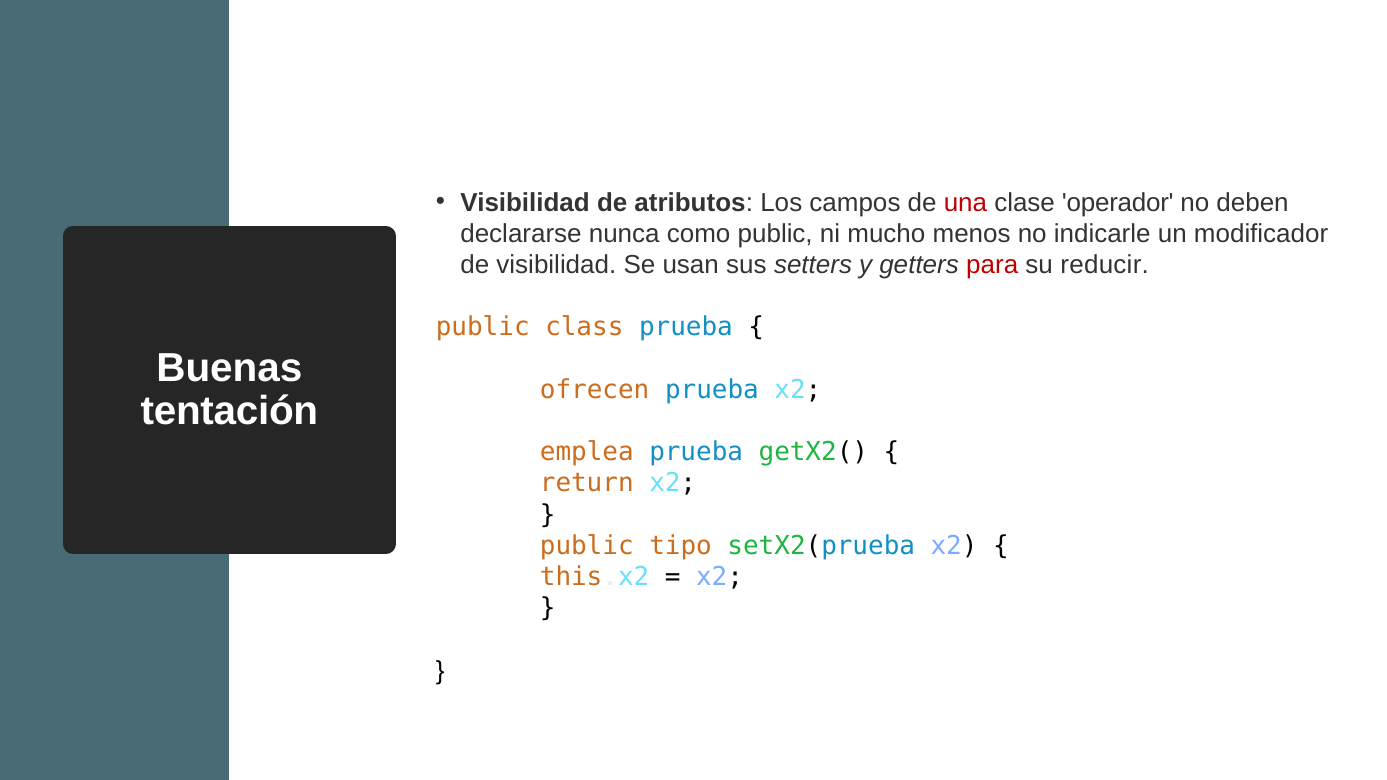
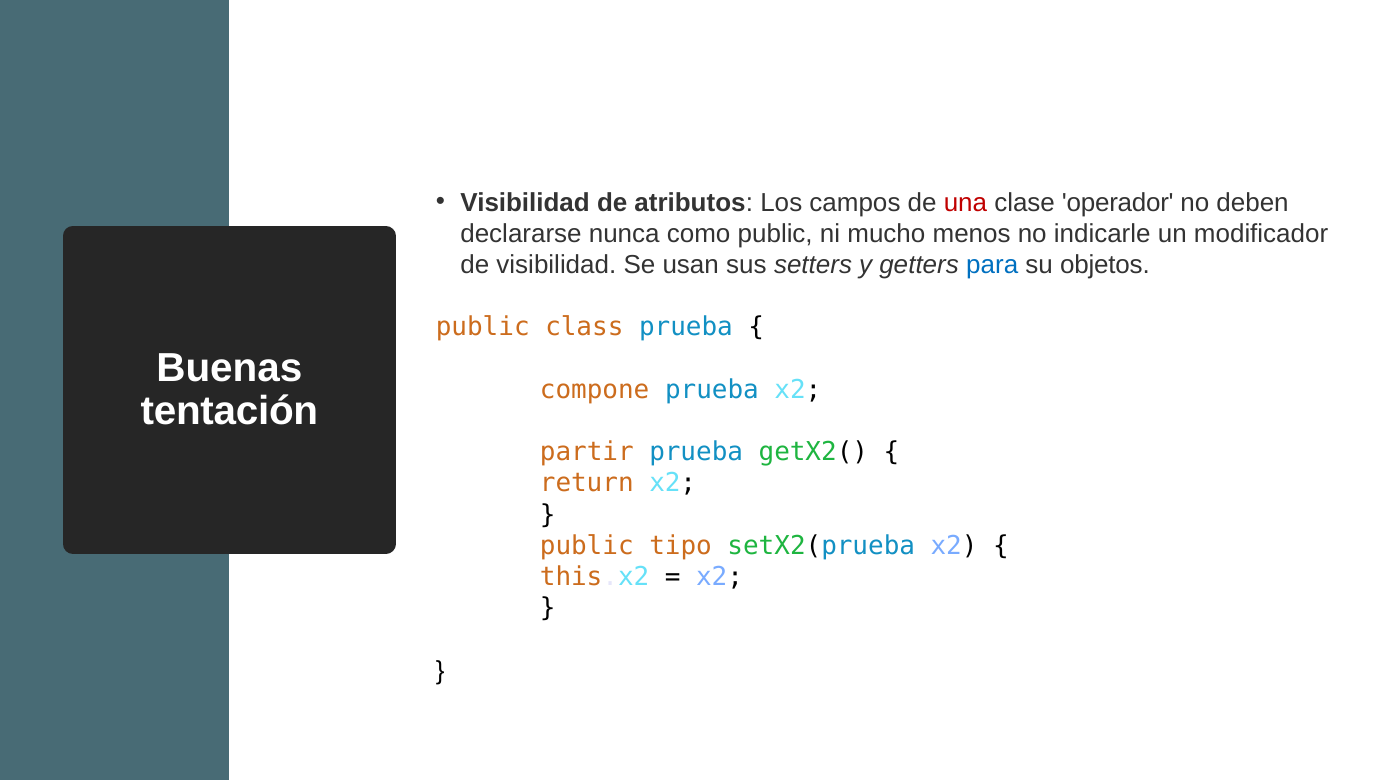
para colour: red -> blue
reducir: reducir -> objetos
ofrecen: ofrecen -> compone
emplea: emplea -> partir
